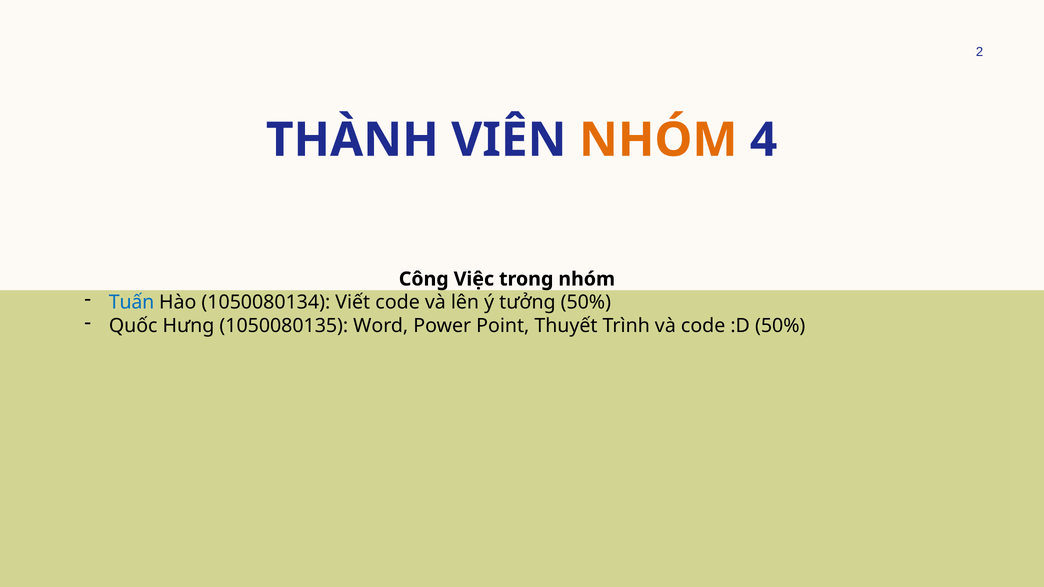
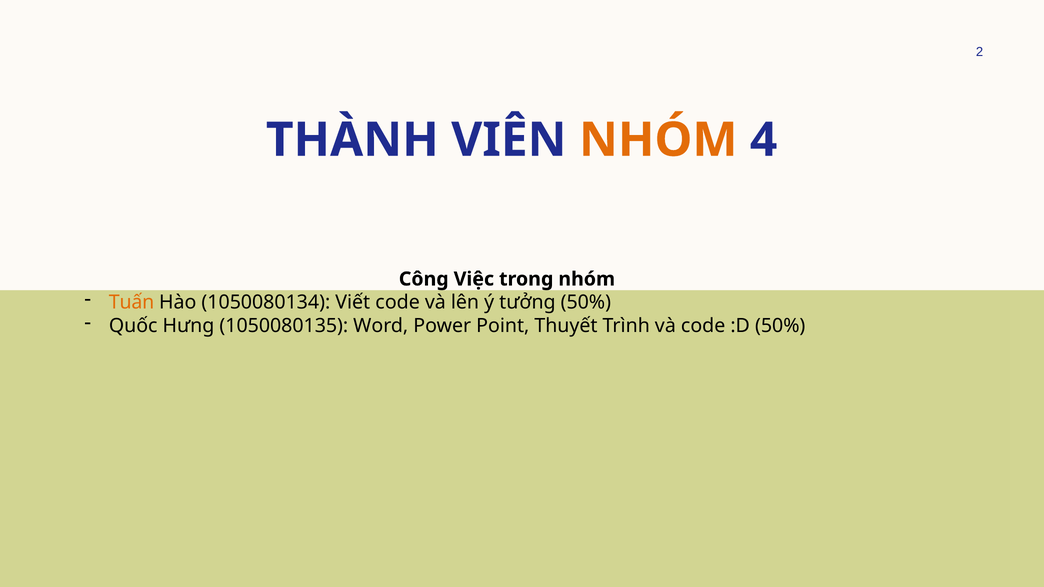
Tuấn colour: blue -> orange
